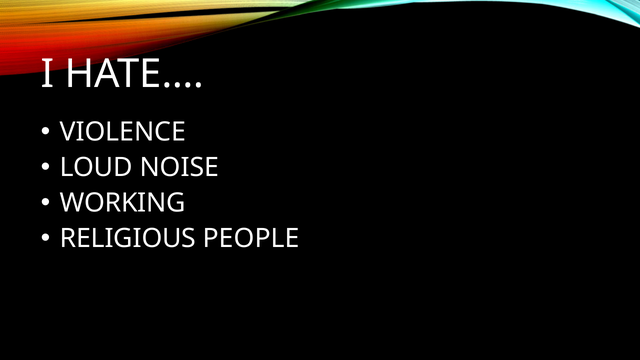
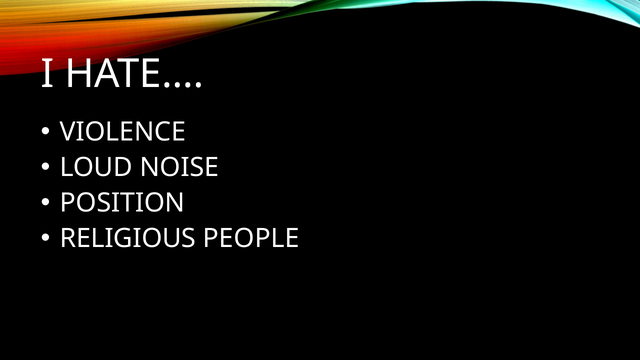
WORKING: WORKING -> POSITION
